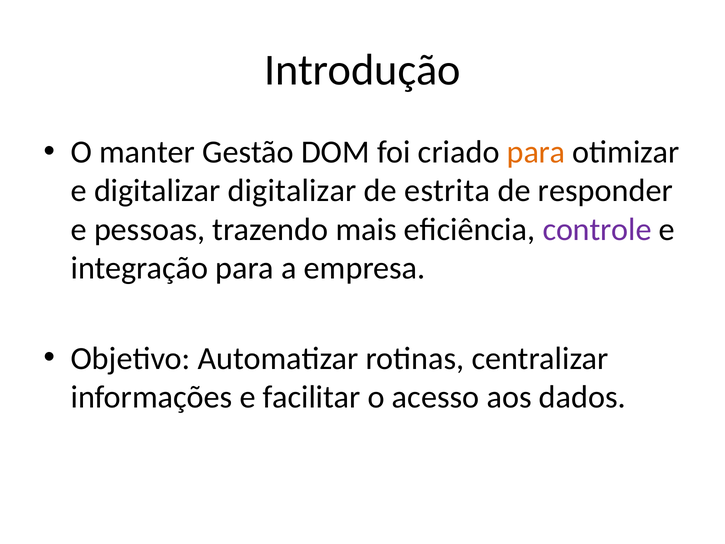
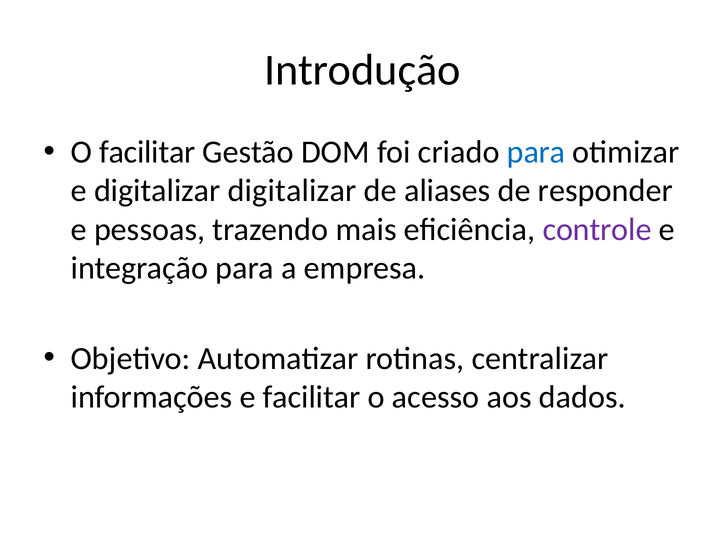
O manter: manter -> facilitar
para at (536, 152) colour: orange -> blue
estrita: estrita -> aliases
